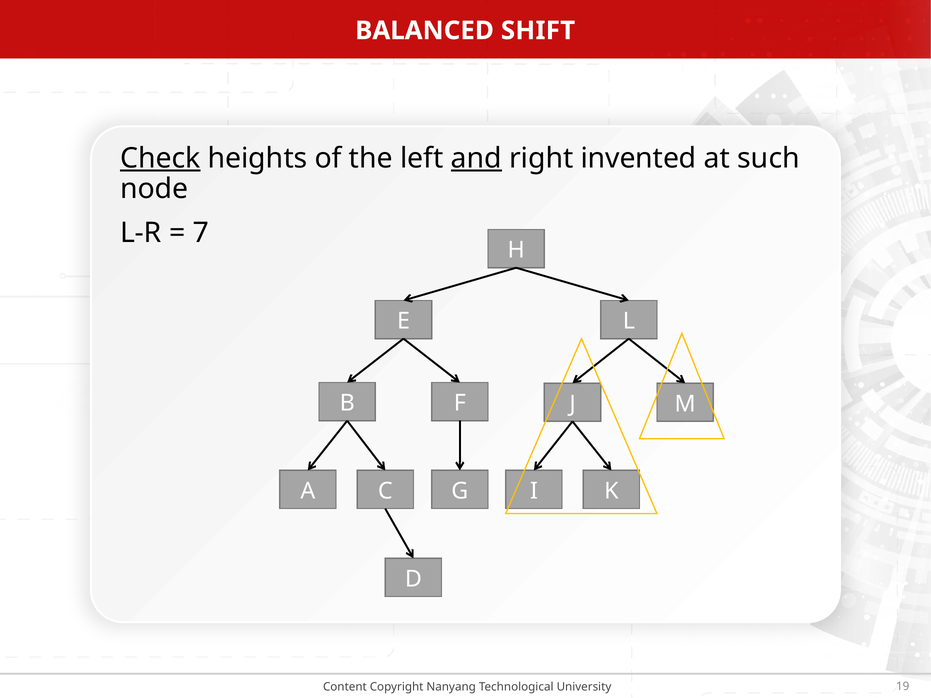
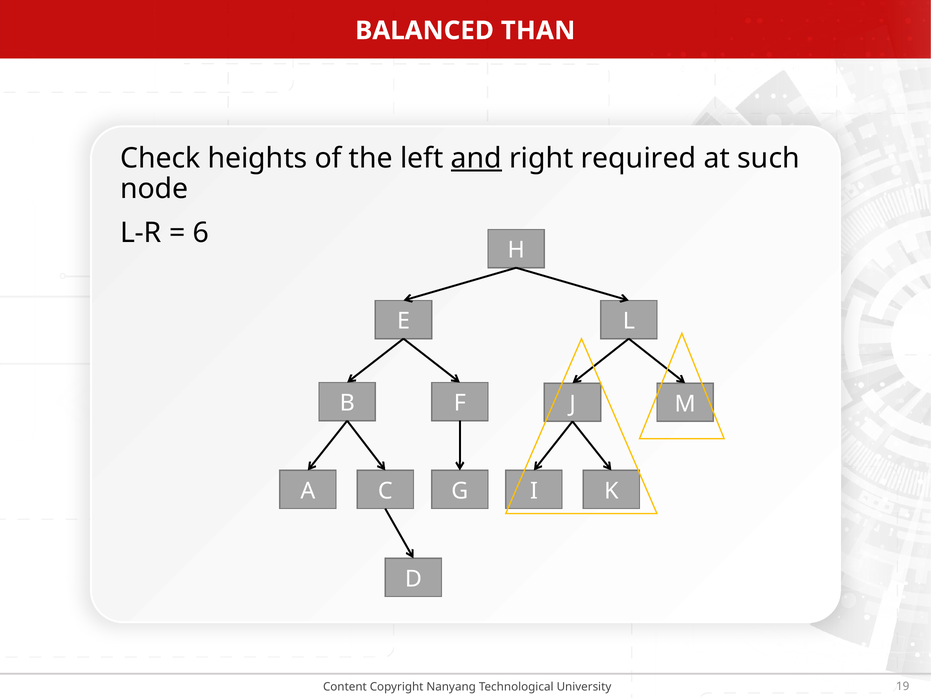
SHIFT: SHIFT -> THAN
Check underline: present -> none
invented: invented -> required
7: 7 -> 6
